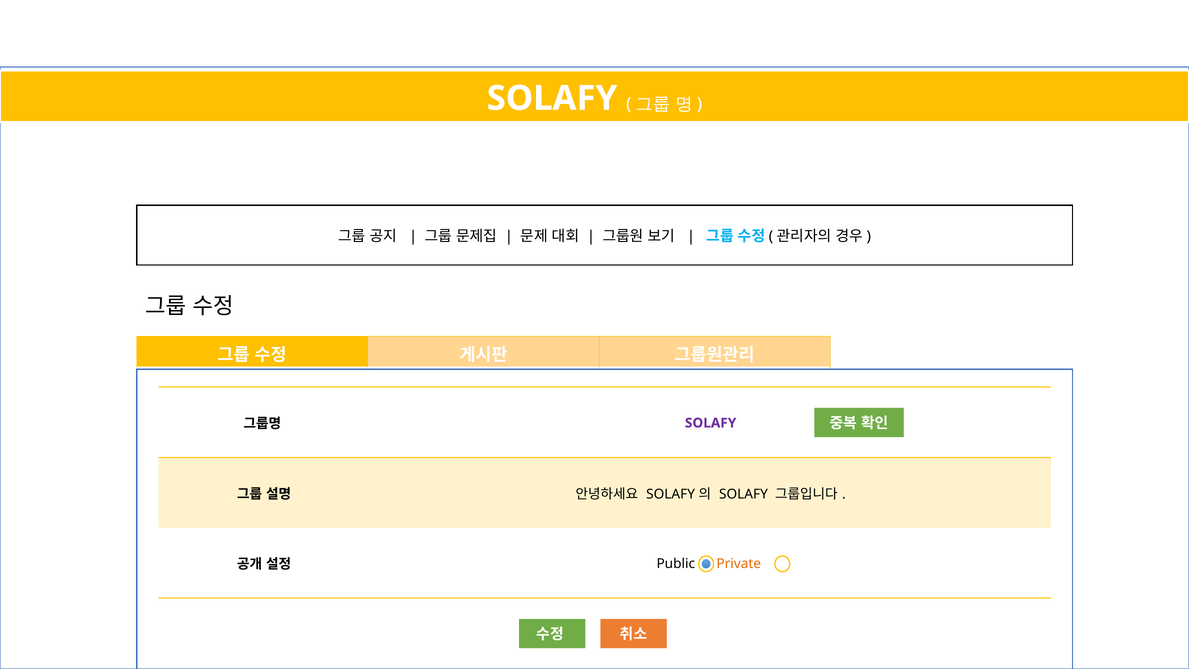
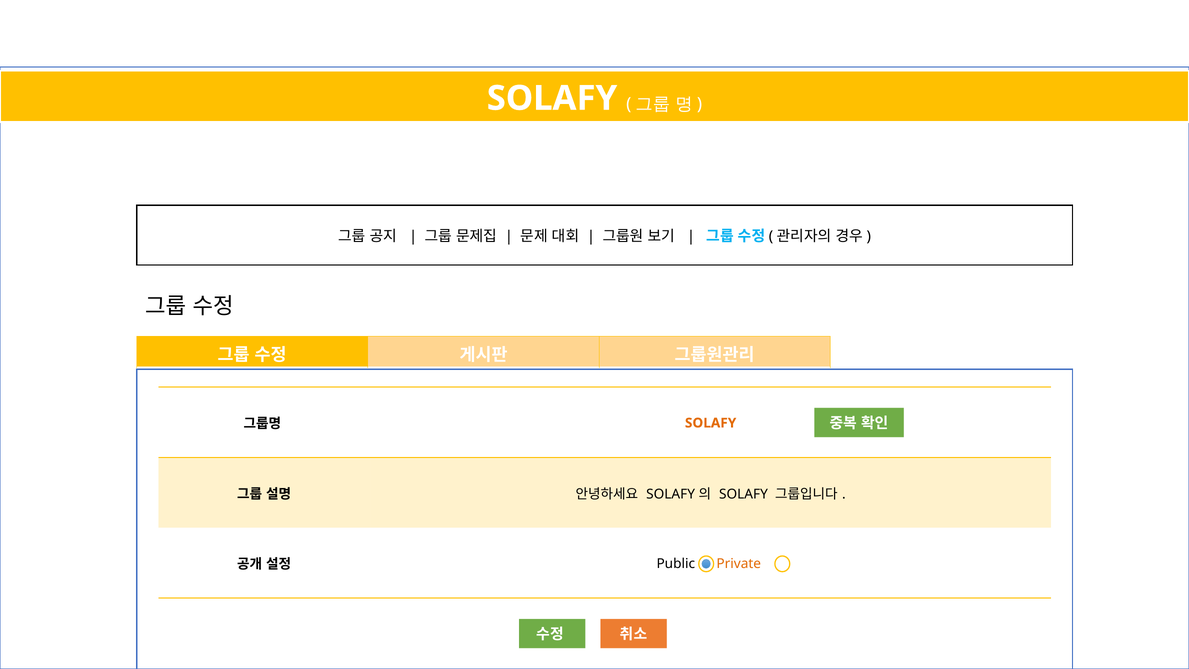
SOLAFY at (711, 423) colour: purple -> orange
